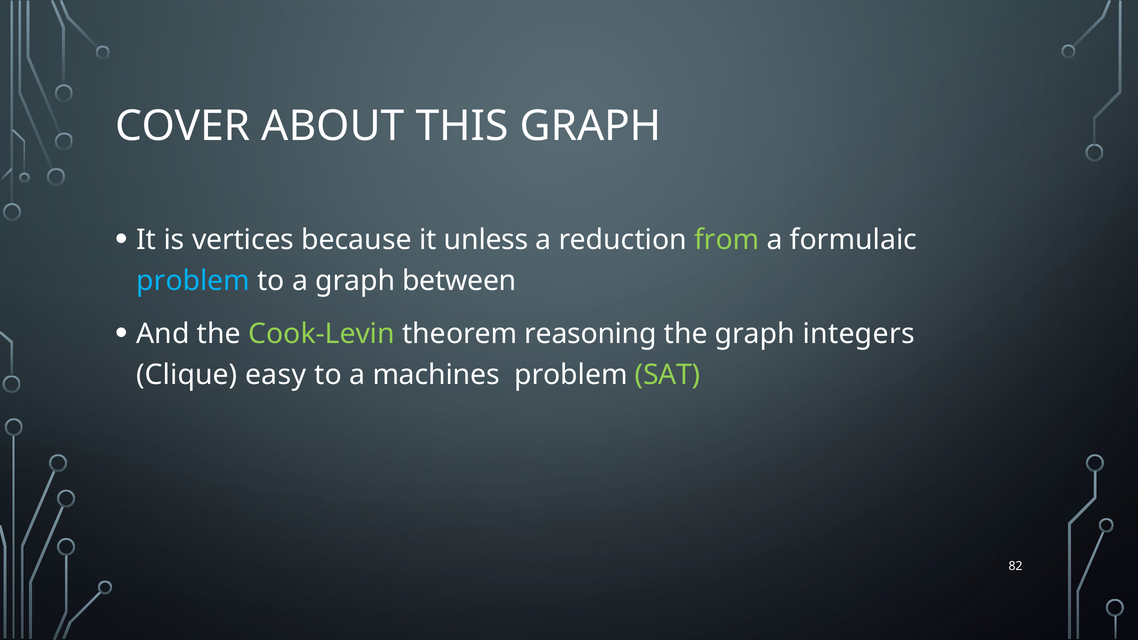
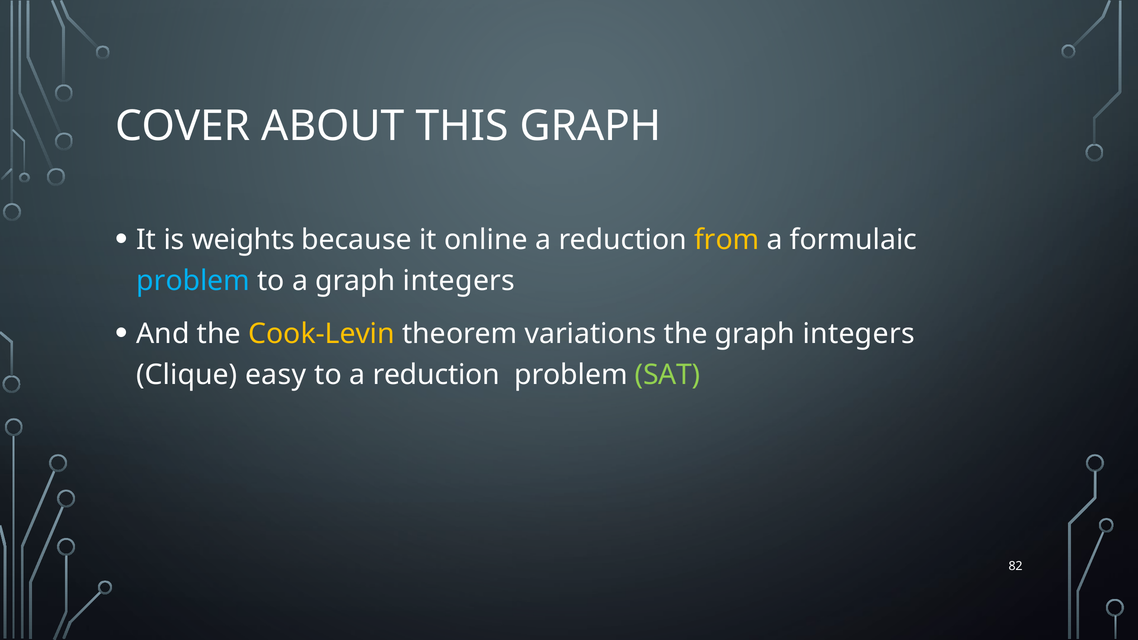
vertices: vertices -> weights
unless: unless -> online
from colour: light green -> yellow
a graph between: between -> integers
Cook-Levin colour: light green -> yellow
reasoning: reasoning -> variations
to a machines: machines -> reduction
